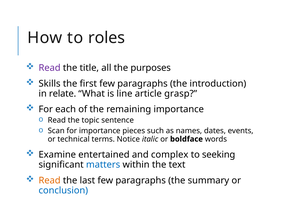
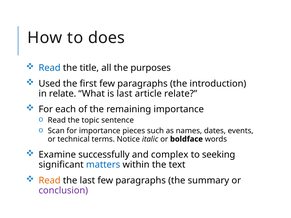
roles: roles -> does
Read at (50, 68) colour: purple -> blue
Skills: Skills -> Used
is line: line -> last
article grasp: grasp -> relate
entertained: entertained -> successfully
conclusion colour: blue -> purple
